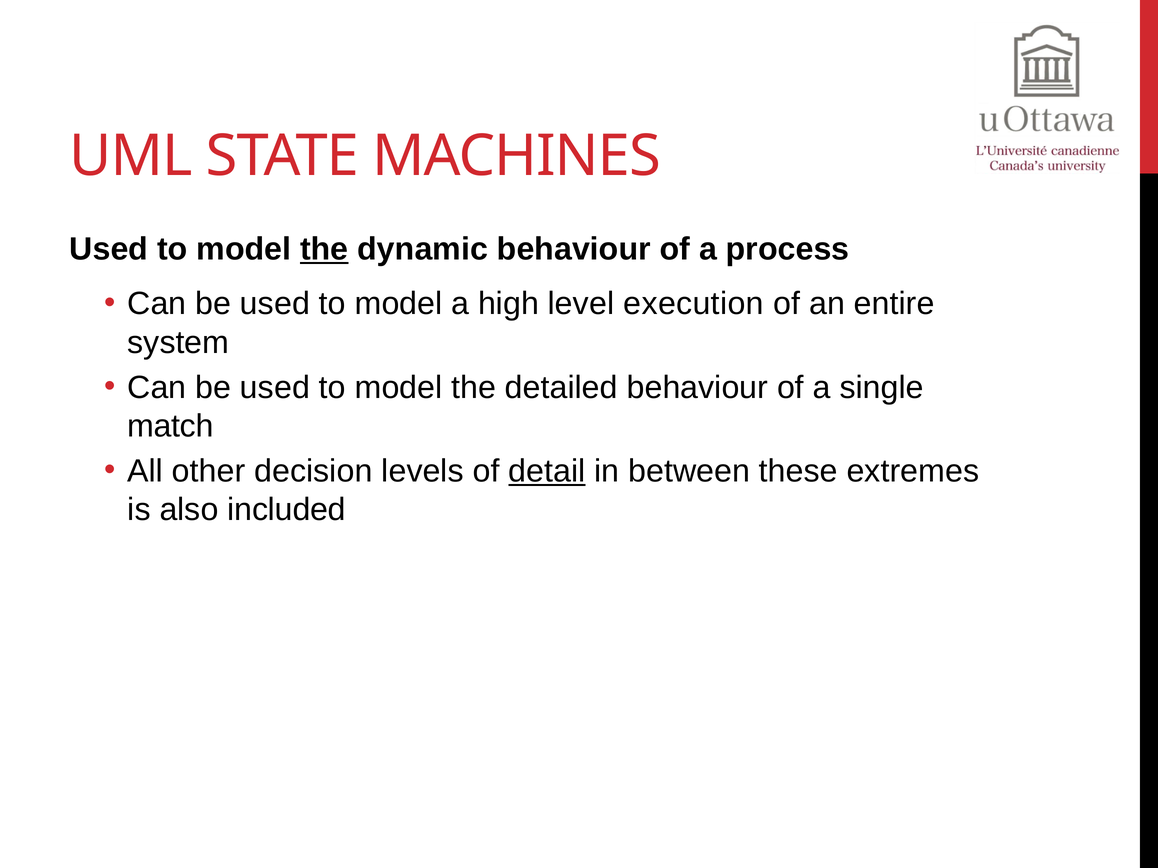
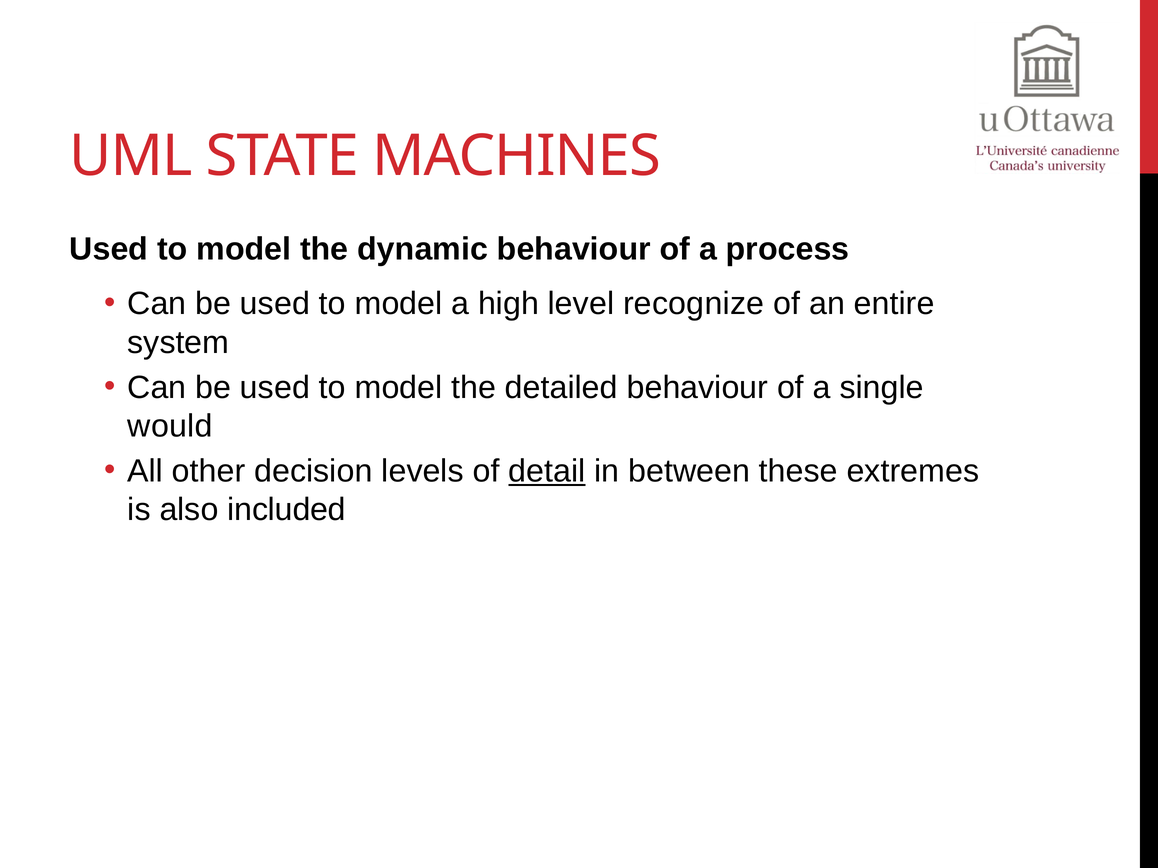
the at (324, 249) underline: present -> none
execution: execution -> recognize
match: match -> would
